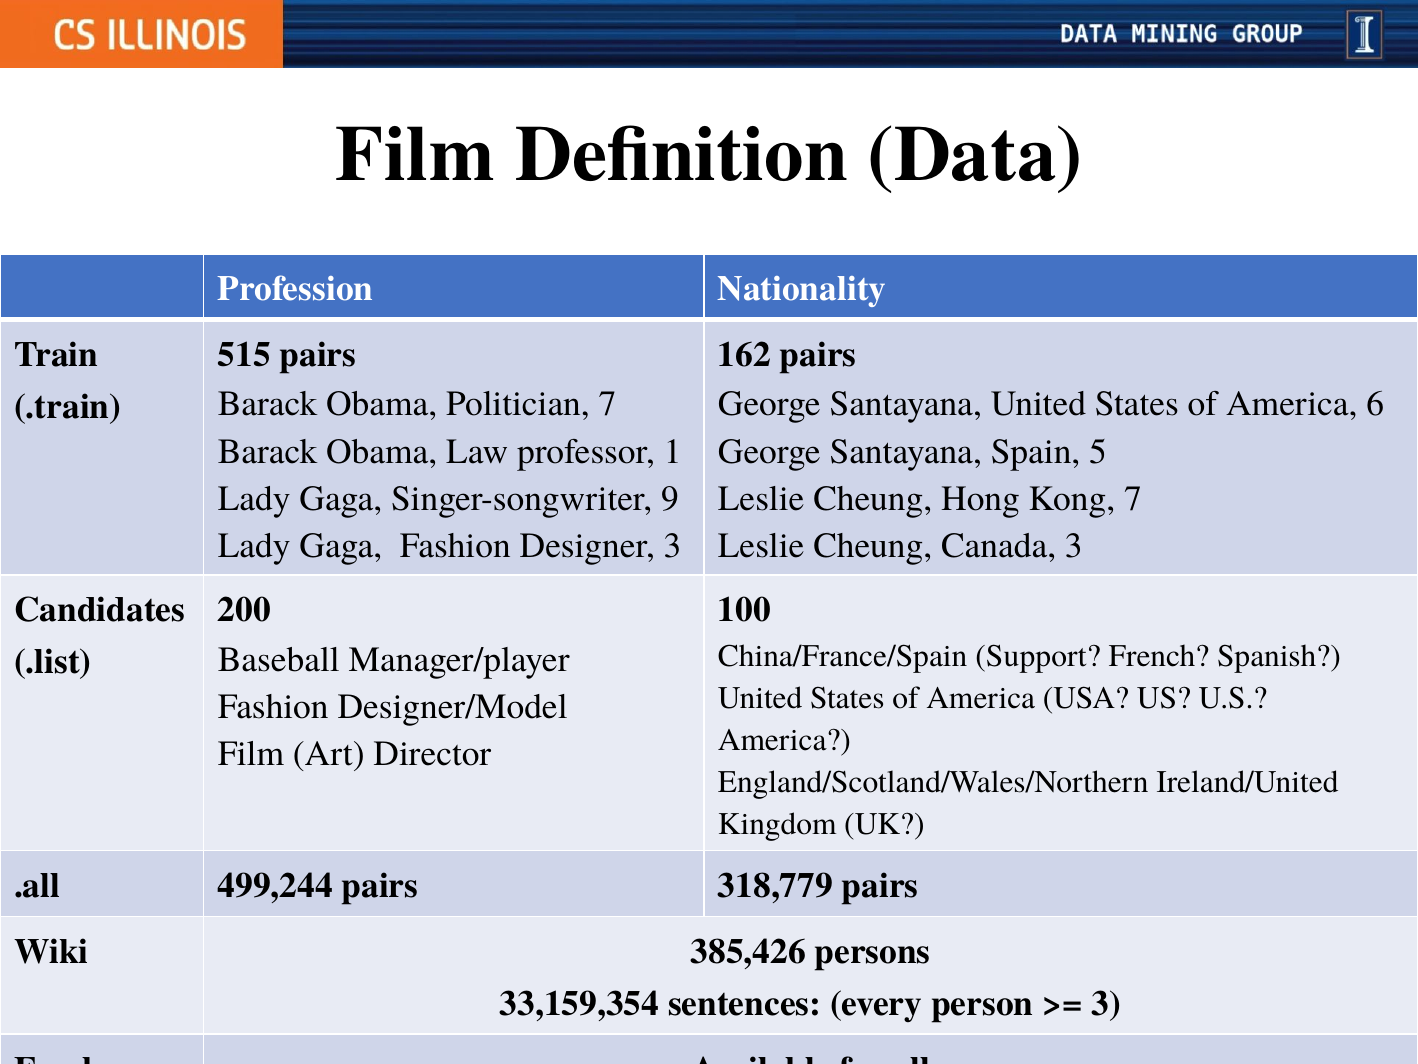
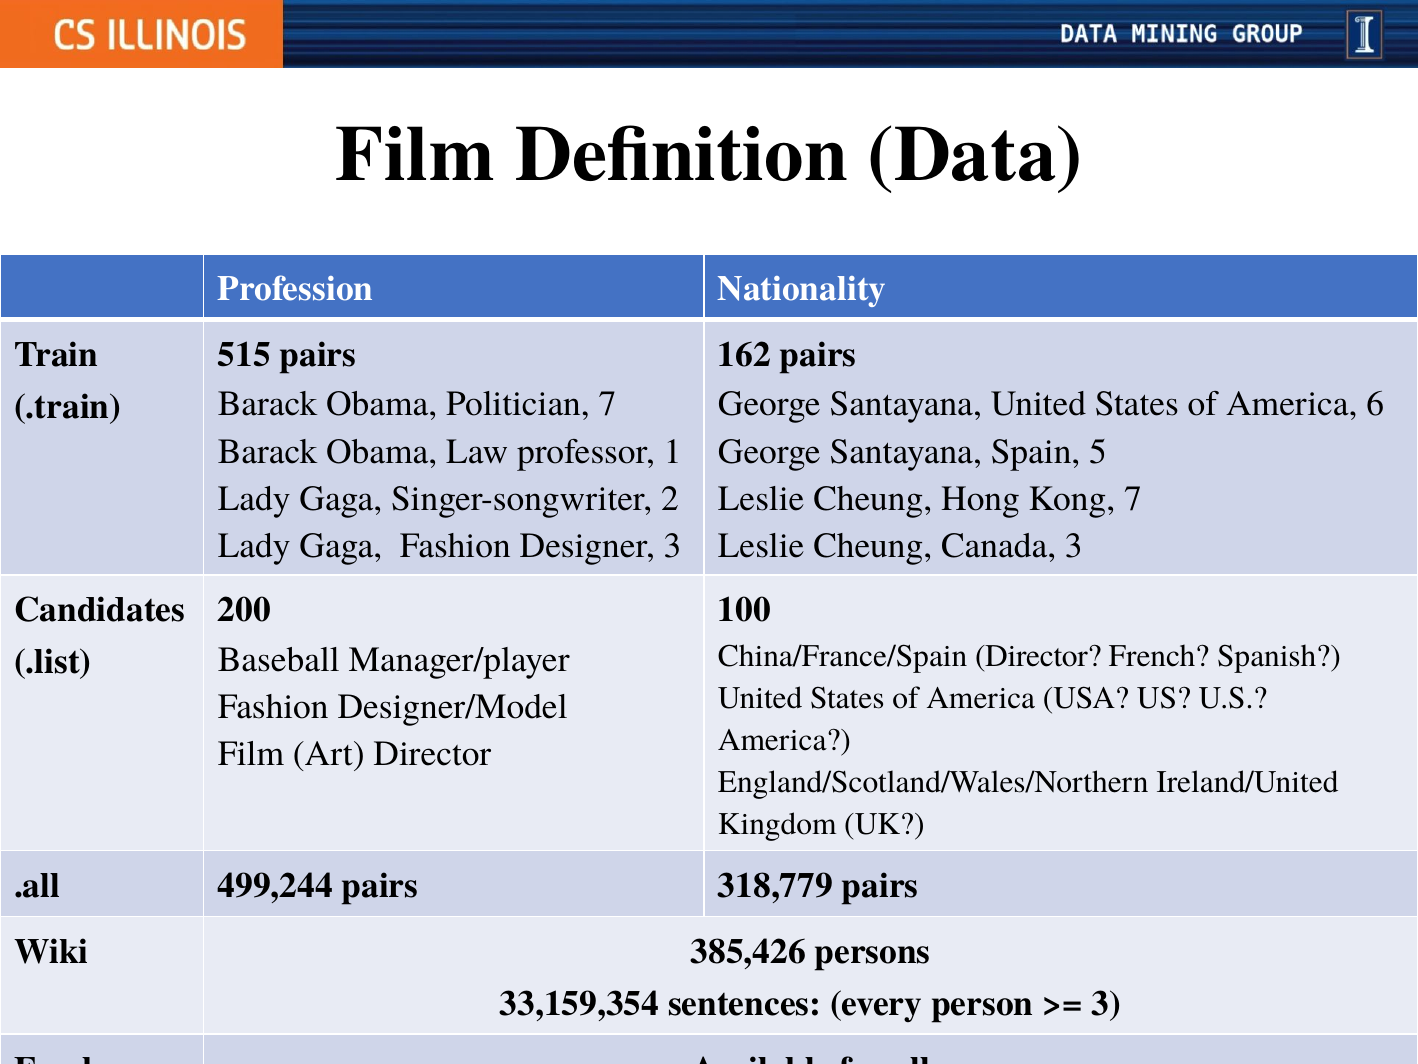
9: 9 -> 2
China/France/Spain Support: Support -> Director
